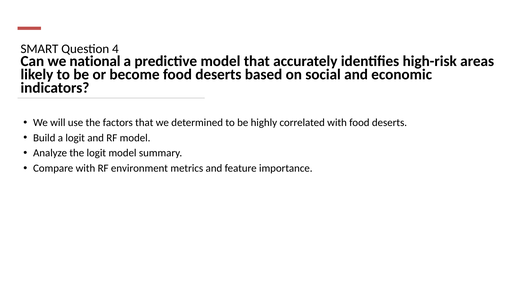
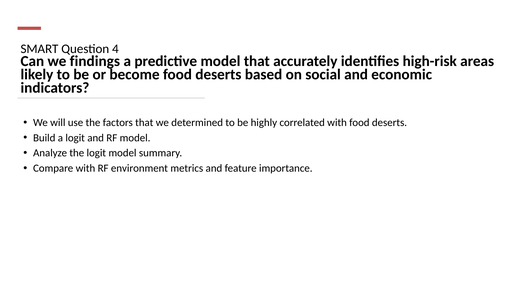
national: national -> findings
